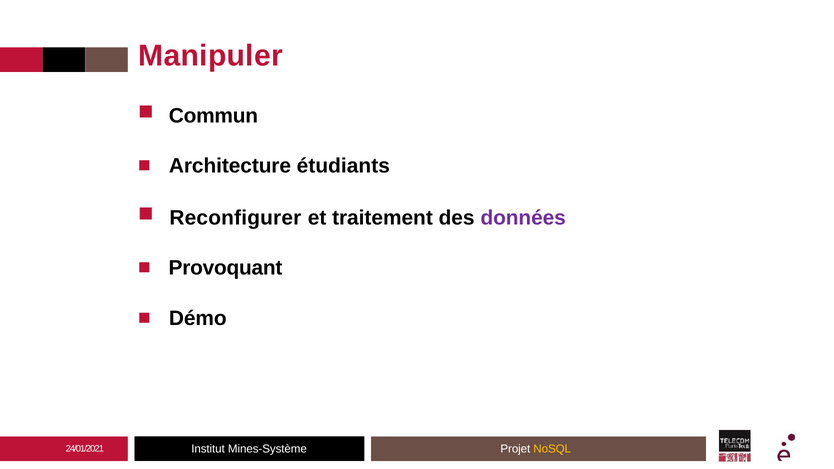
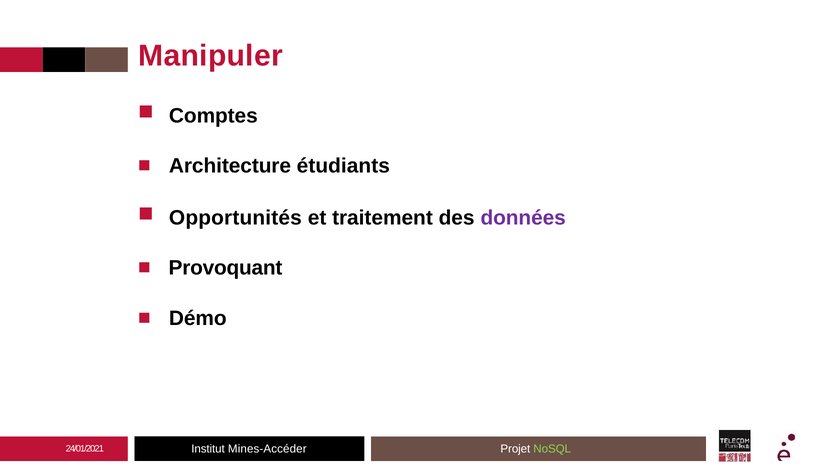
Commun: Commun -> Comptes
Reconfigurer: Reconfigurer -> Opportunités
Mines-Système: Mines-Système -> Mines-Accéder
NoSQL colour: yellow -> light green
